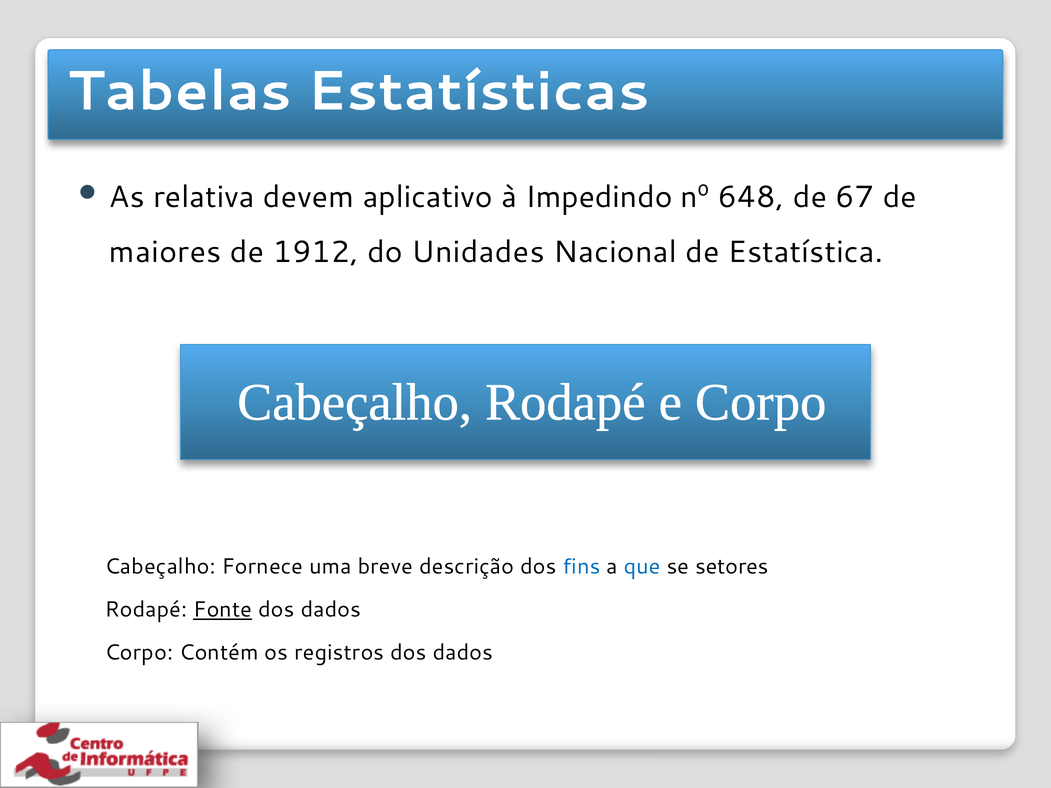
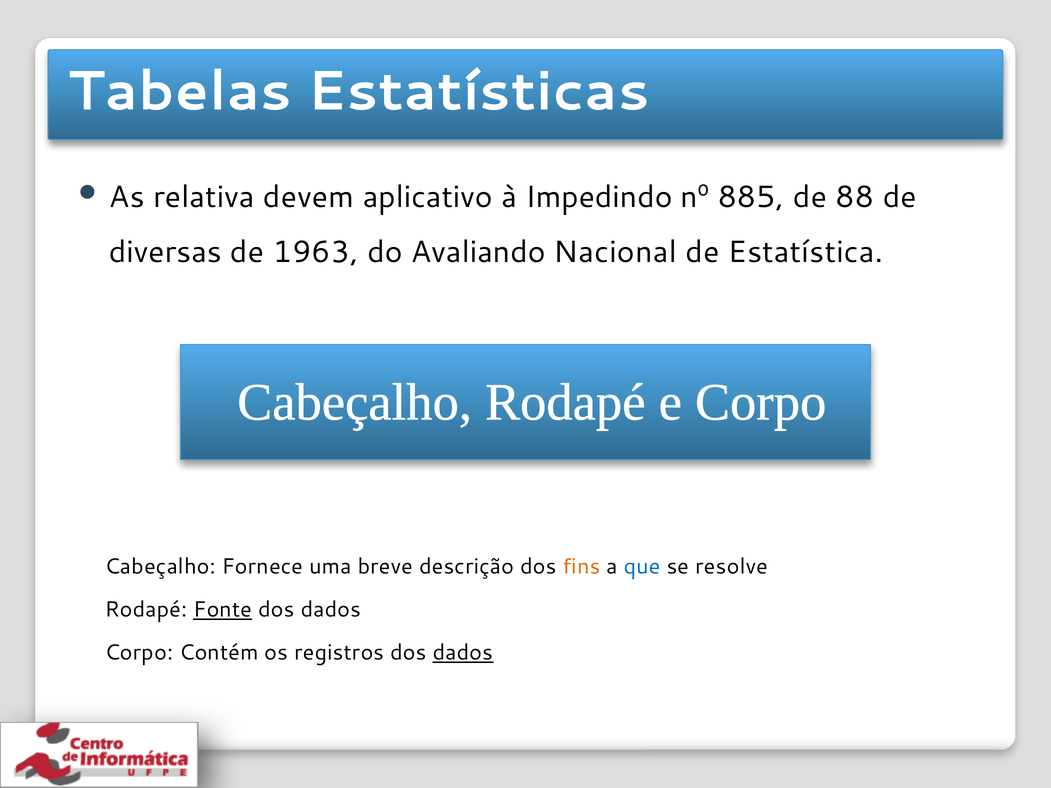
648: 648 -> 885
67: 67 -> 88
maiores: maiores -> diversas
1912: 1912 -> 1963
Unidades: Unidades -> Avaliando
fins colour: blue -> orange
setores: setores -> resolve
dados at (463, 653) underline: none -> present
